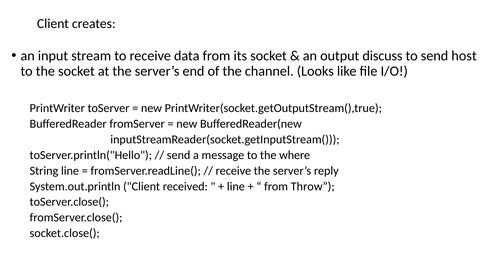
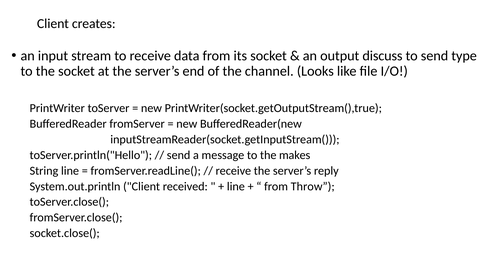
host: host -> type
where: where -> makes
